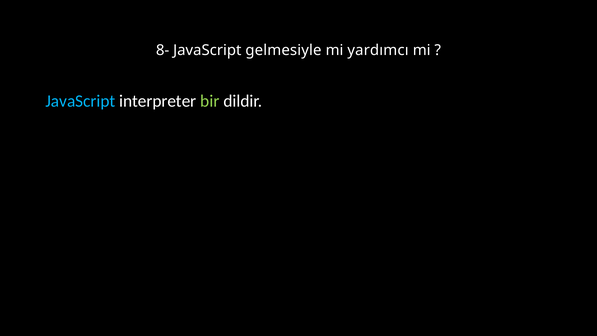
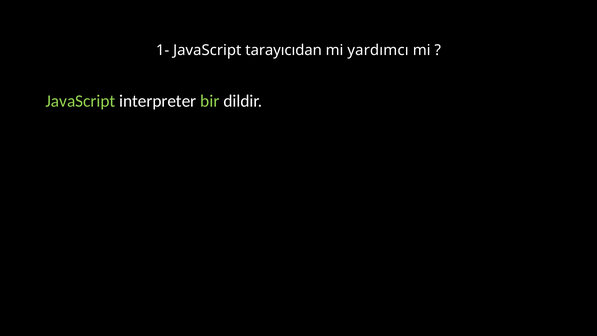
8-: 8- -> 1-
gelmesiyle: gelmesiyle -> tarayıcıdan
JavaScript at (80, 101) colour: light blue -> light green
